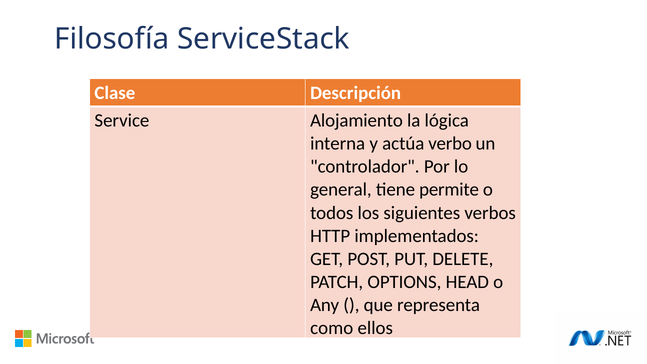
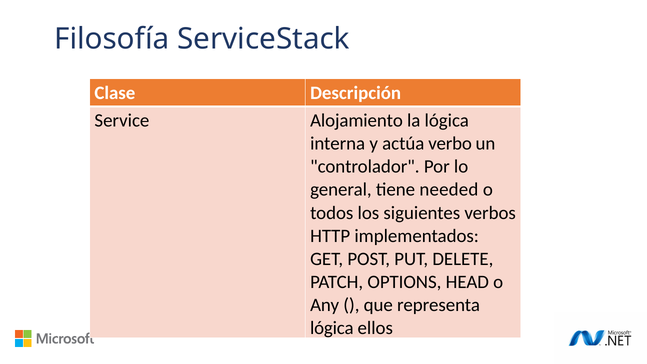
permite: permite -> needed
como at (332, 328): como -> lógica
